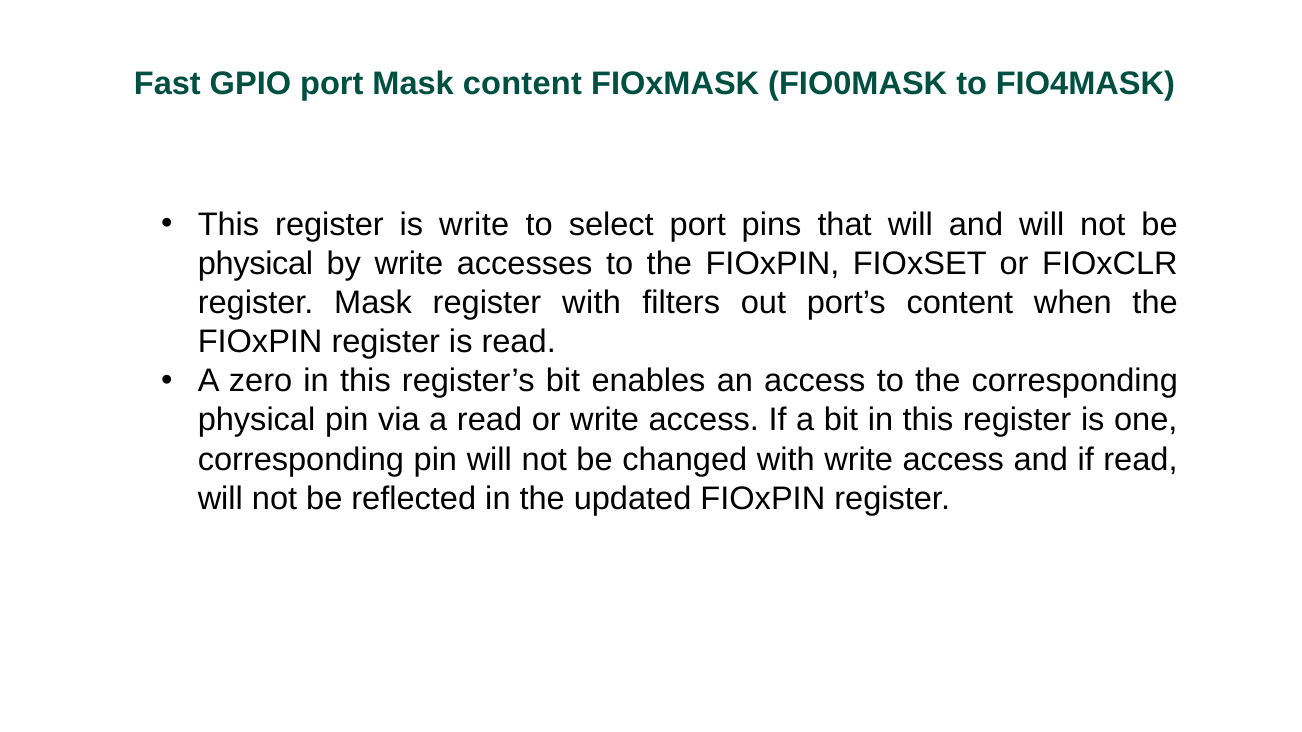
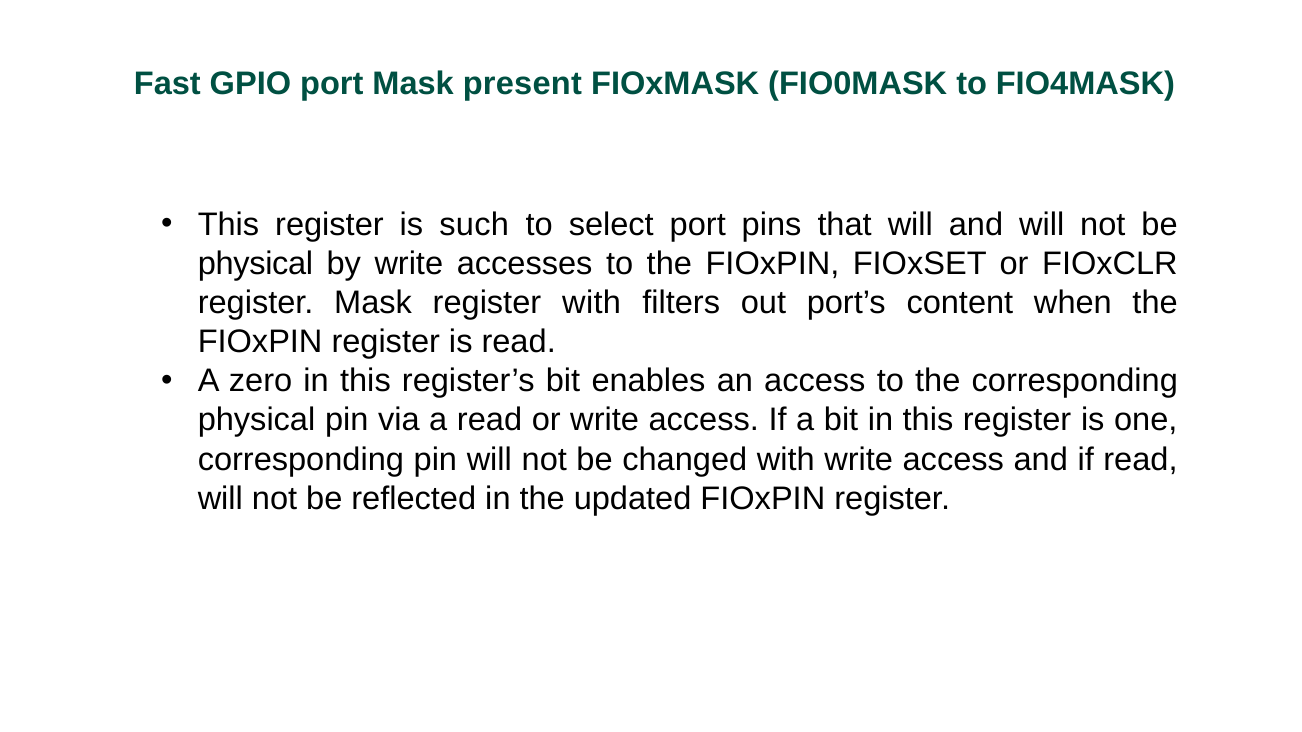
Mask content: content -> present
is write: write -> such
